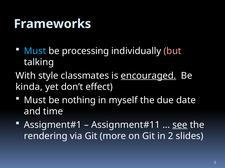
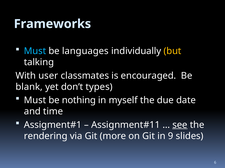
processing: processing -> languages
but colour: pink -> yellow
style: style -> user
encouraged underline: present -> none
kinda: kinda -> blank
effect: effect -> types
2: 2 -> 9
